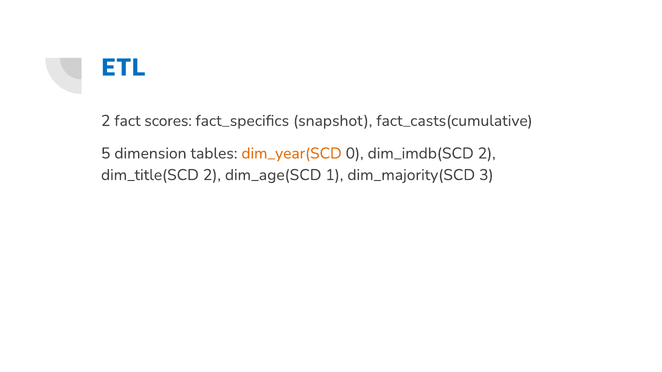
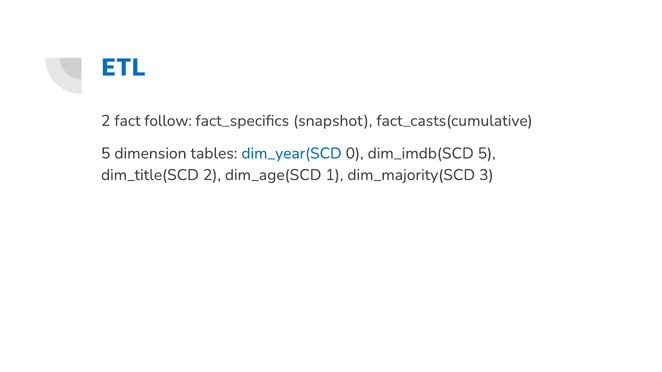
scores: scores -> follow
dim_year(SCD colour: orange -> blue
dim_imdb(SCD 2: 2 -> 5
